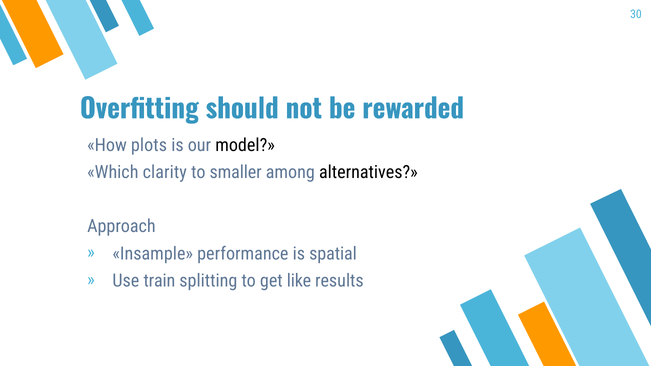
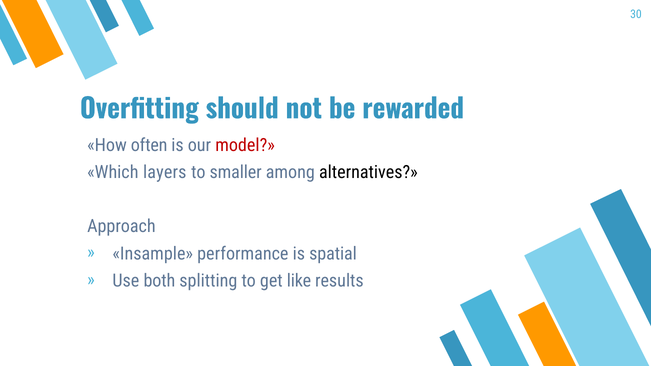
plots: plots -> often
model colour: black -> red
clarity: clarity -> layers
train: train -> both
